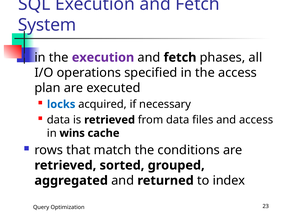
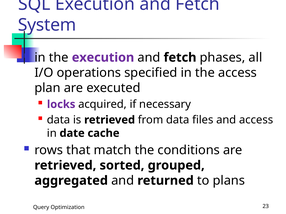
locks colour: blue -> purple
wins: wins -> date
index: index -> plans
